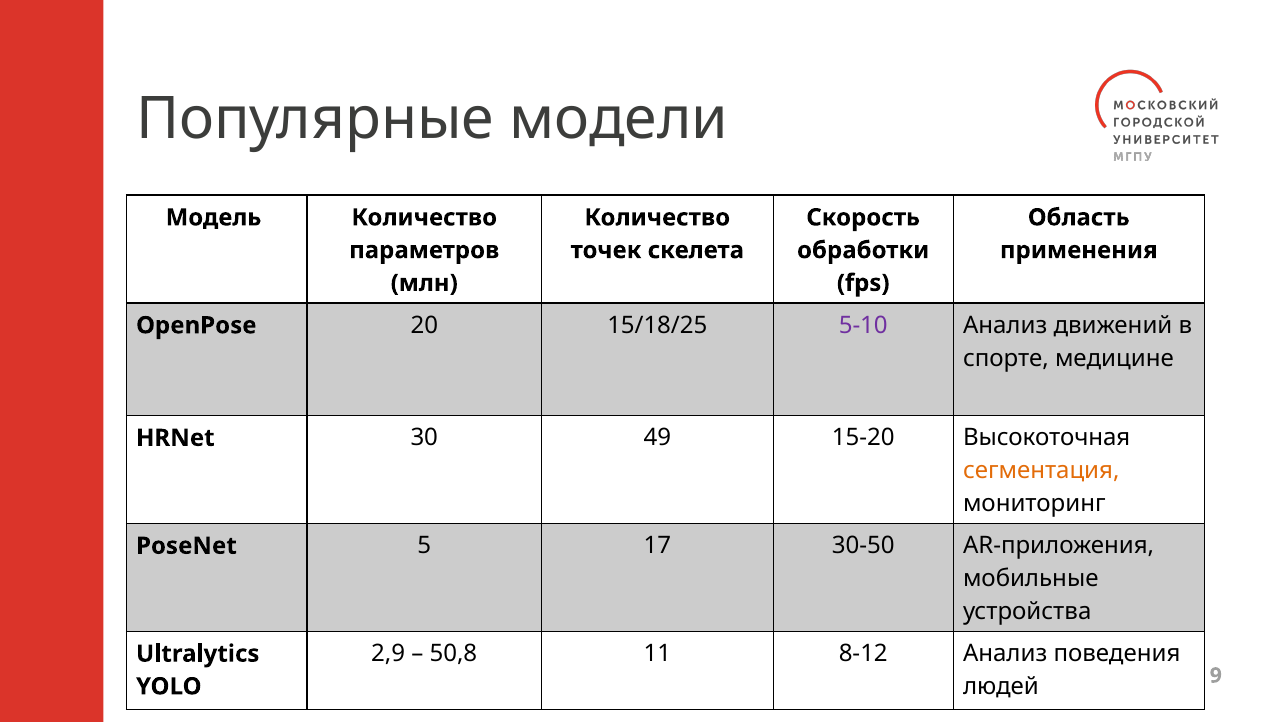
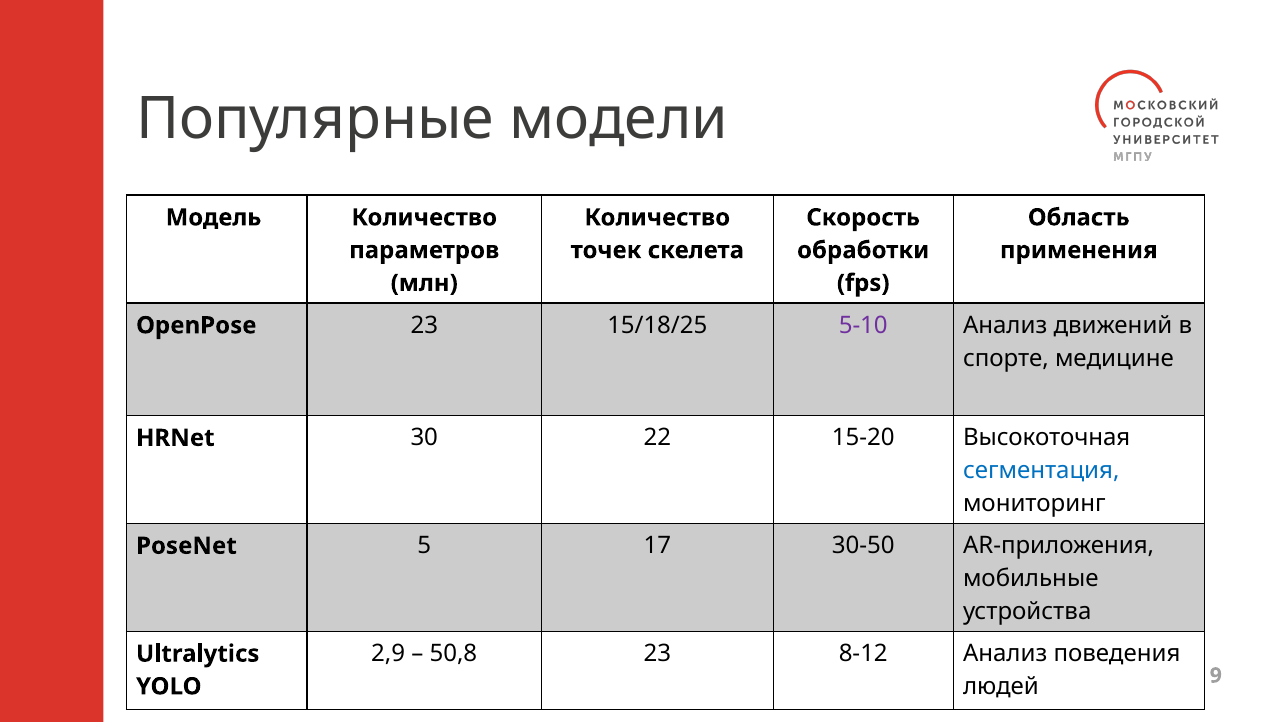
OpenPose 20: 20 -> 23
49: 49 -> 22
сегментация colour: orange -> blue
50,8 11: 11 -> 23
